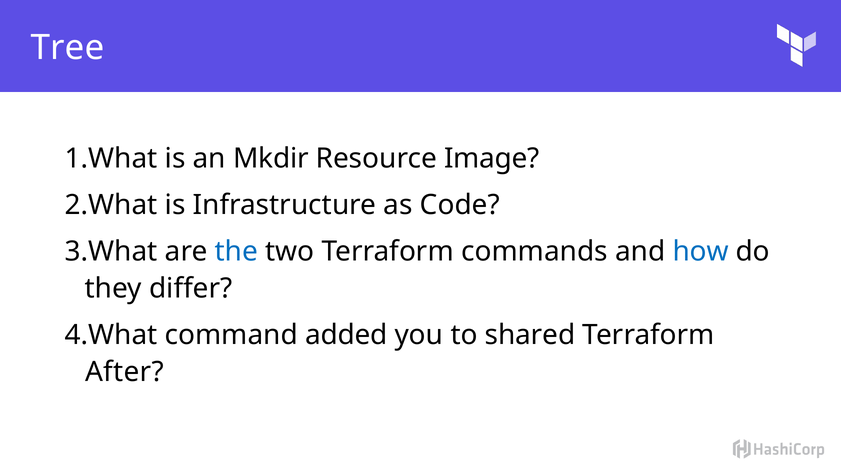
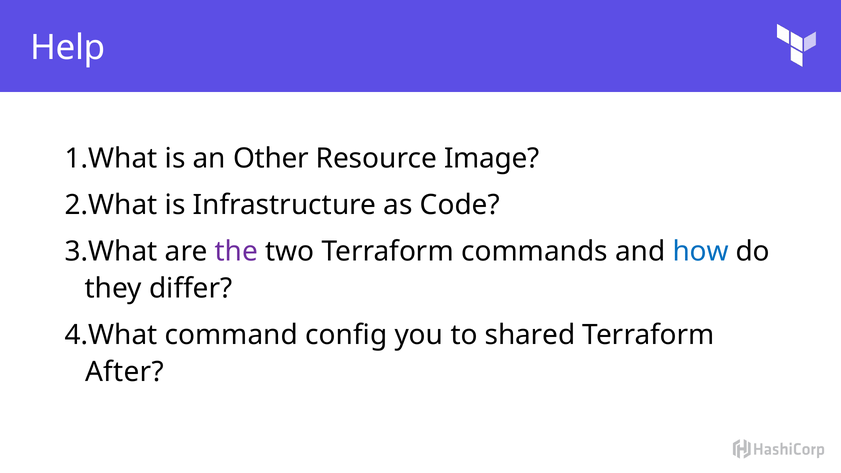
Tree: Tree -> Help
Mkdir: Mkdir -> Other
the colour: blue -> purple
added: added -> config
